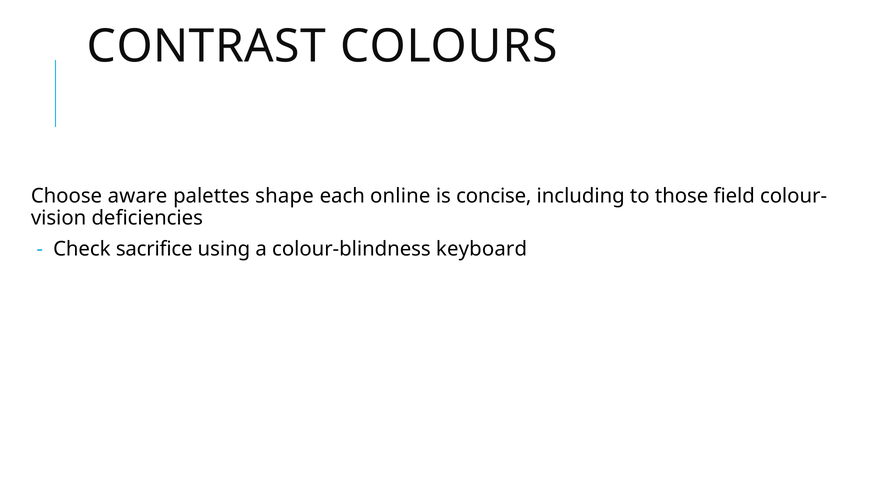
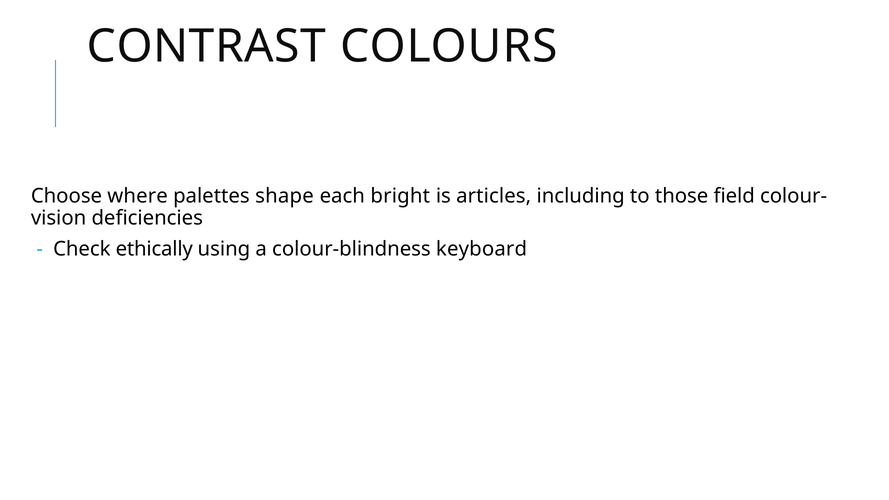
aware: aware -> where
online: online -> bright
concise: concise -> articles
sacrifice: sacrifice -> ethically
